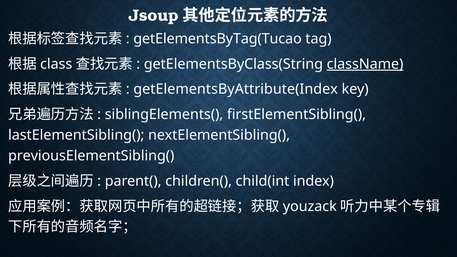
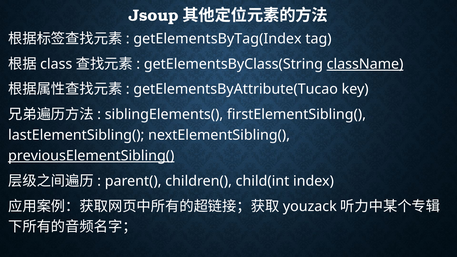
getElementsByTag(Tucao: getElementsByTag(Tucao -> getElementsByTag(Index
getElementsByAttribute(Index: getElementsByAttribute(Index -> getElementsByAttribute(Tucao
previousElementSibling( underline: none -> present
